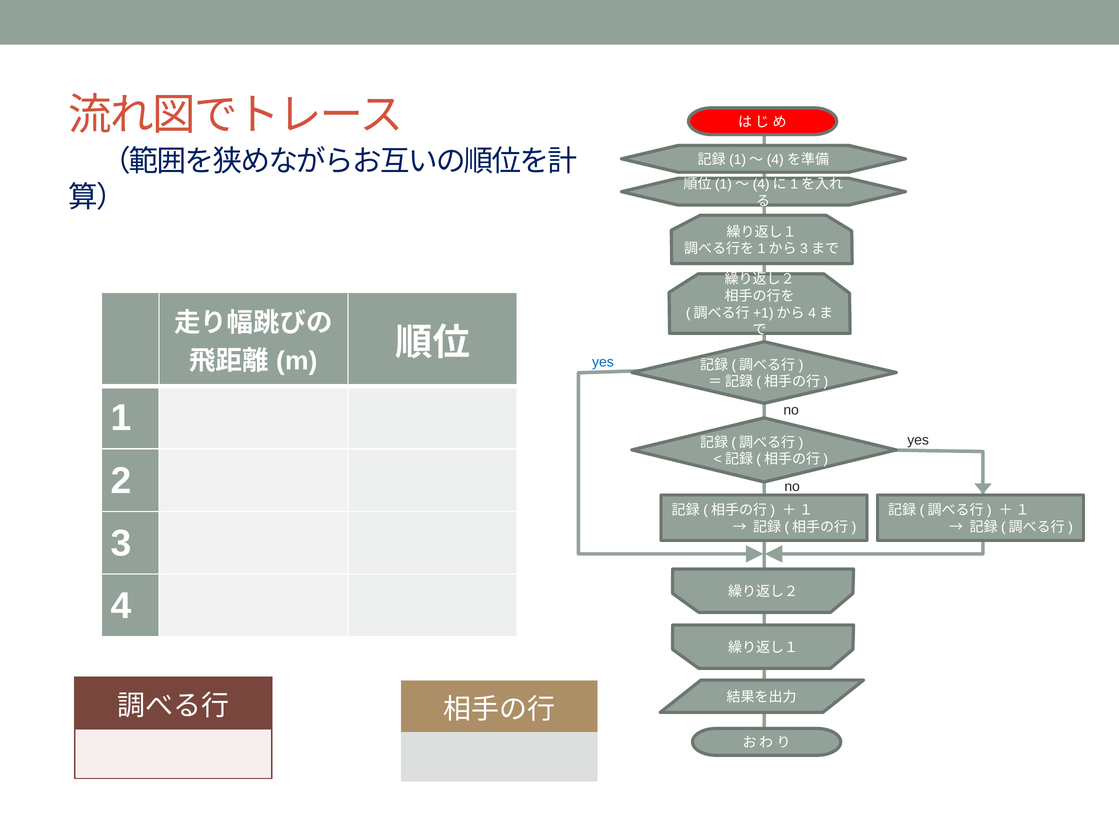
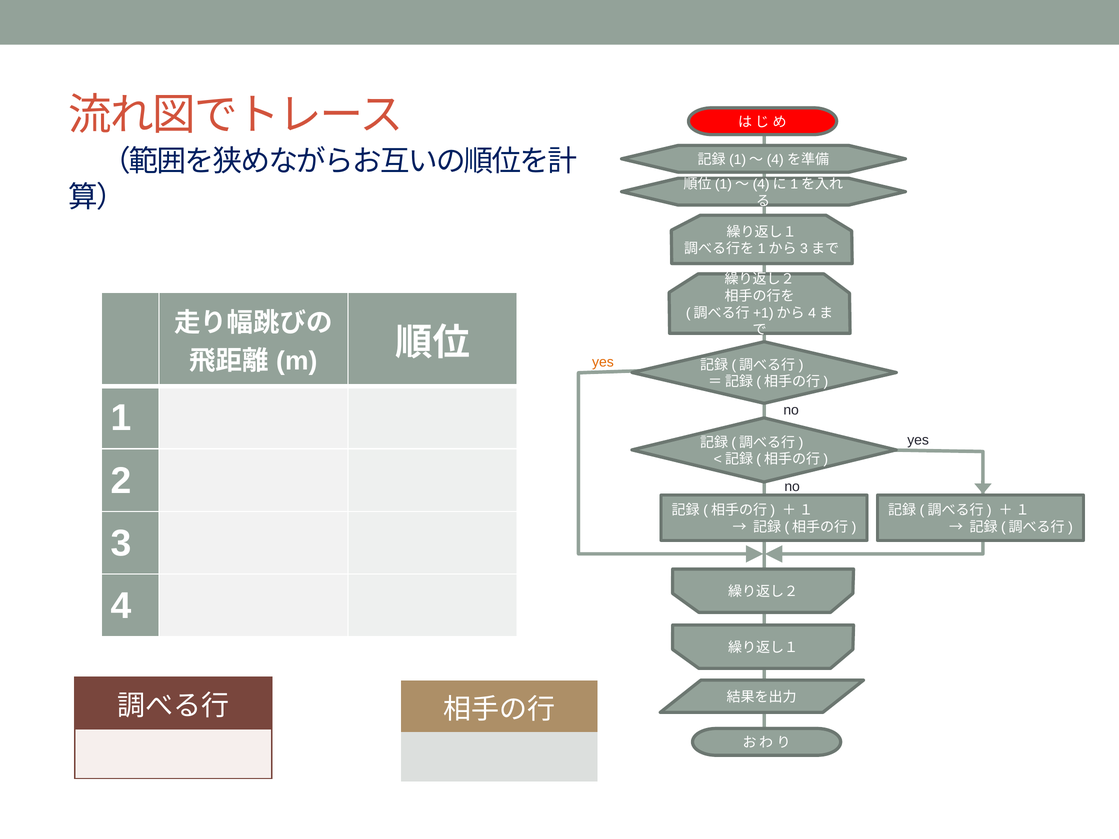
yes at (603, 362) colour: blue -> orange
